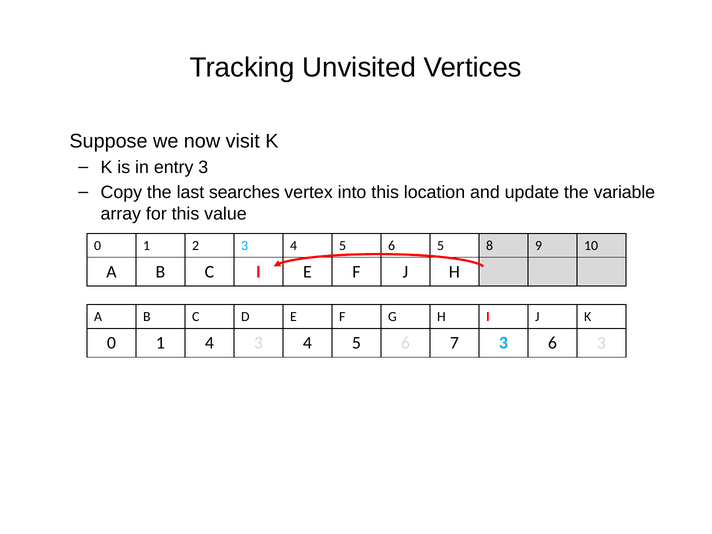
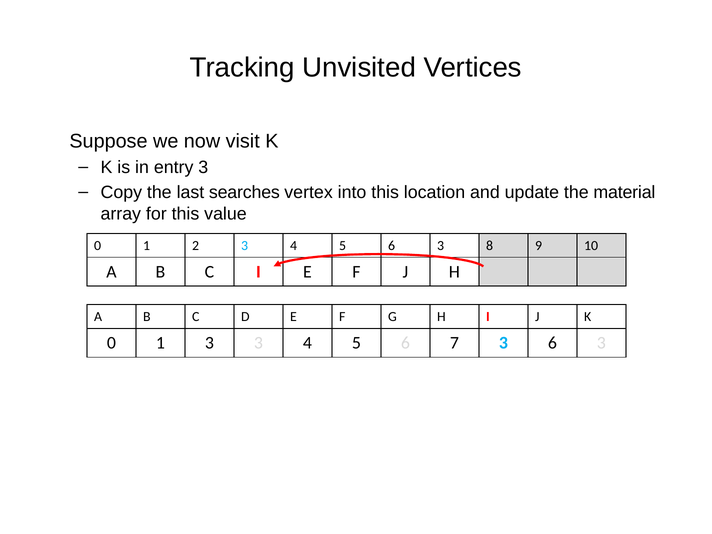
variable: variable -> material
5 6 5: 5 -> 3
1 4: 4 -> 3
